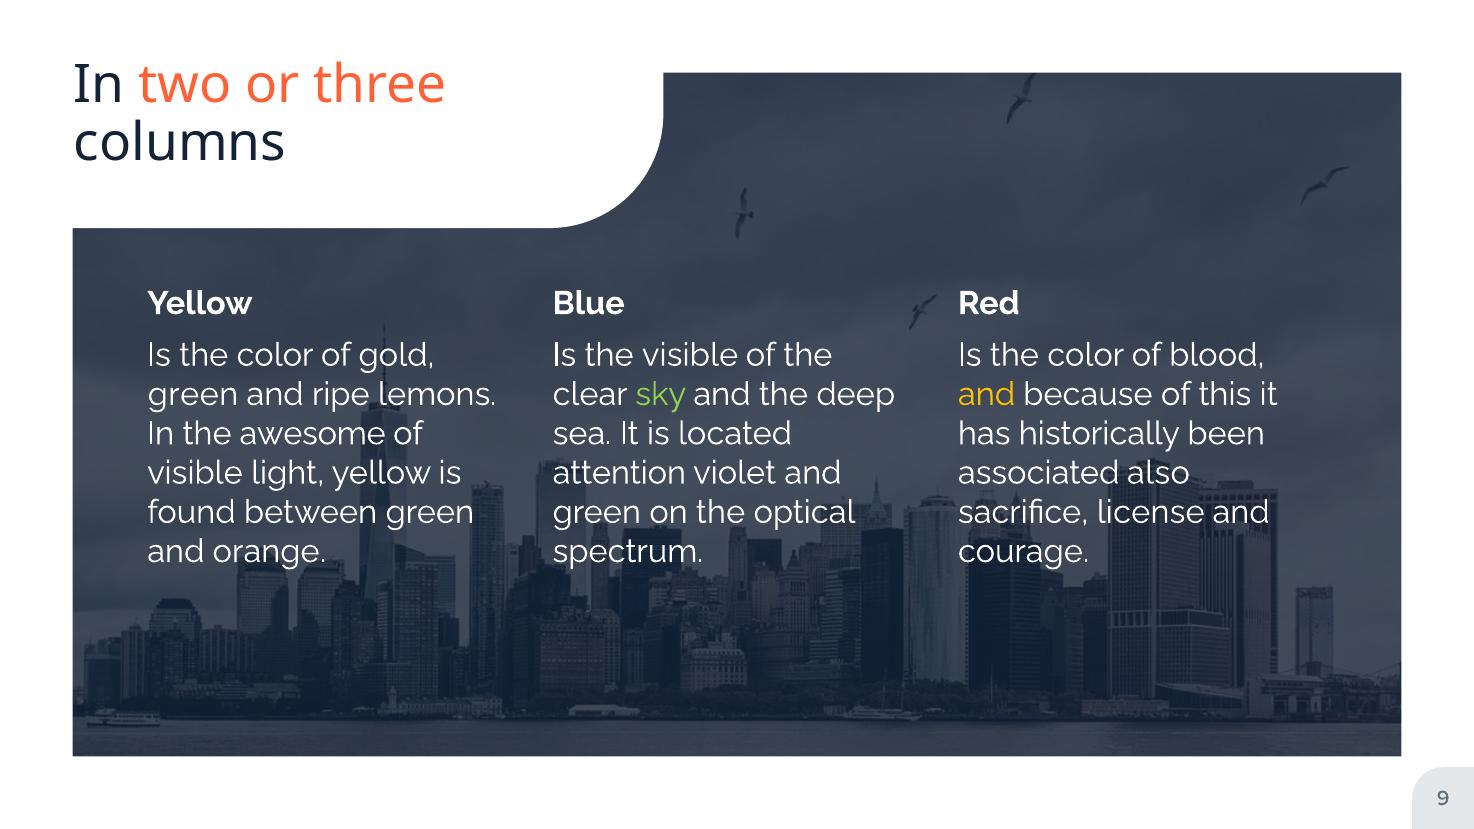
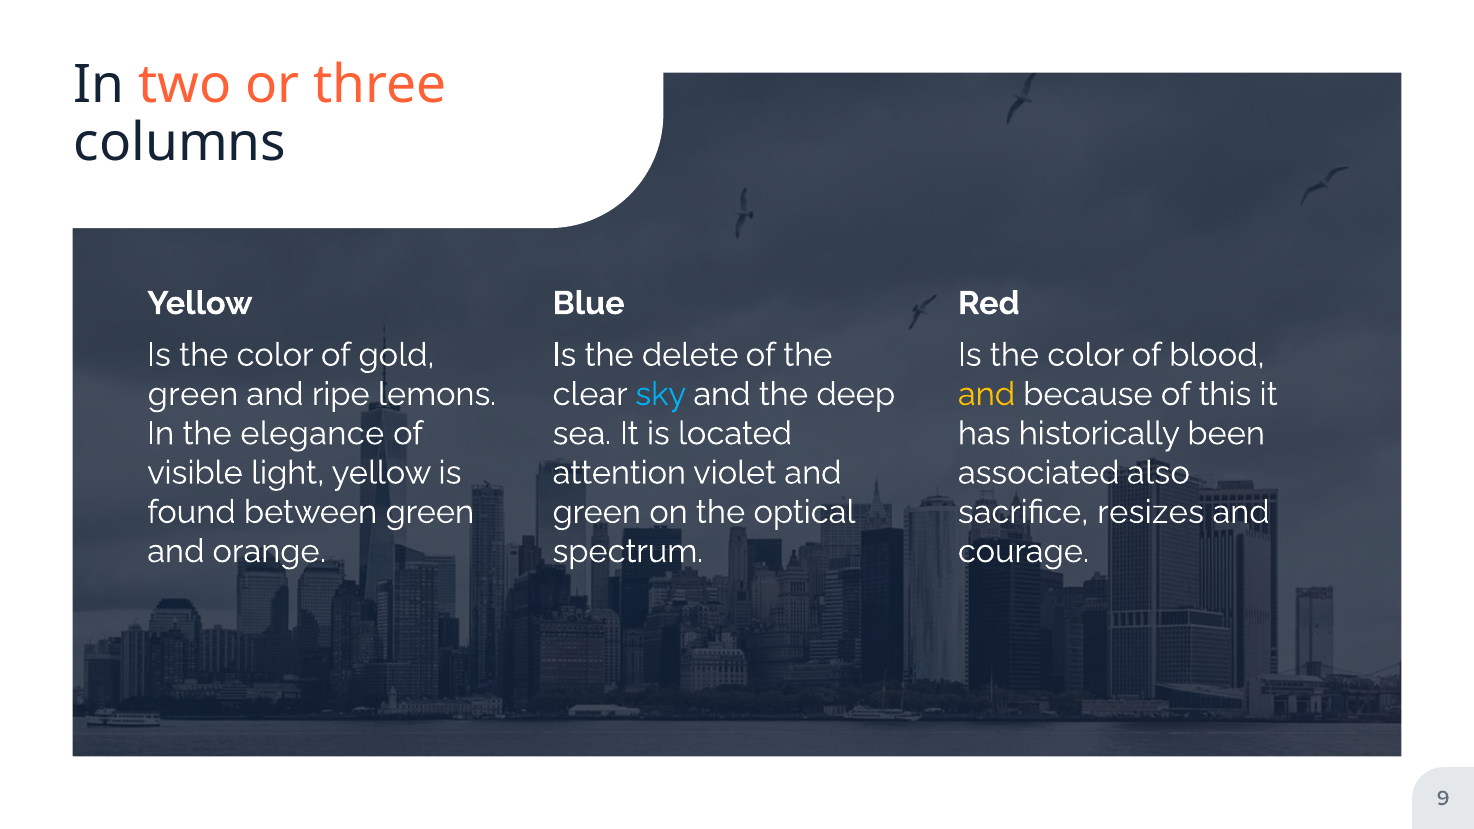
the visible: visible -> delete
sky colour: light green -> light blue
awesome: awesome -> elegance
license: license -> resizes
